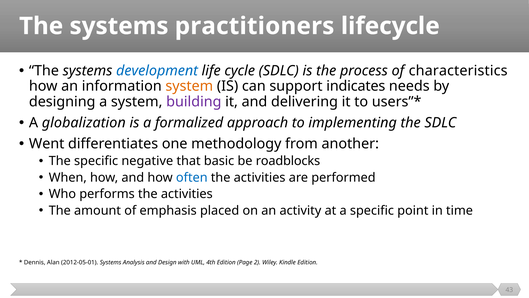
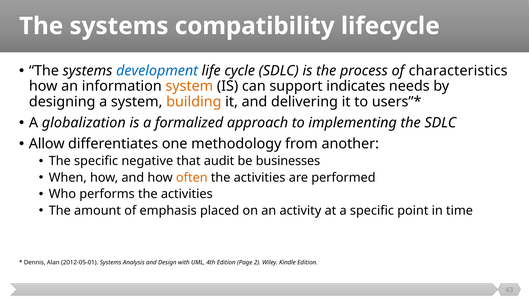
practitioners: practitioners -> compatibility
building colour: purple -> orange
Went: Went -> Allow
basic: basic -> audit
roadblocks: roadblocks -> businesses
often colour: blue -> orange
